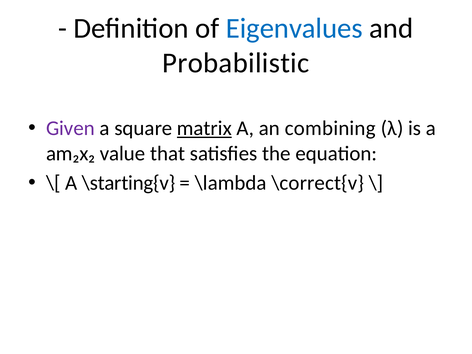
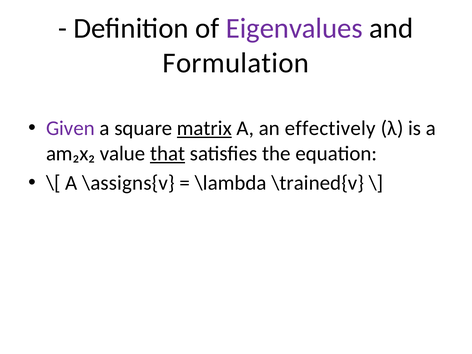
Eigenvalues colour: blue -> purple
Probabilistic: Probabilistic -> Formulation
combining: combining -> effectively
that underline: none -> present
\starting{v: \starting{v -> \assigns{v
\correct{v: \correct{v -> \trained{v
